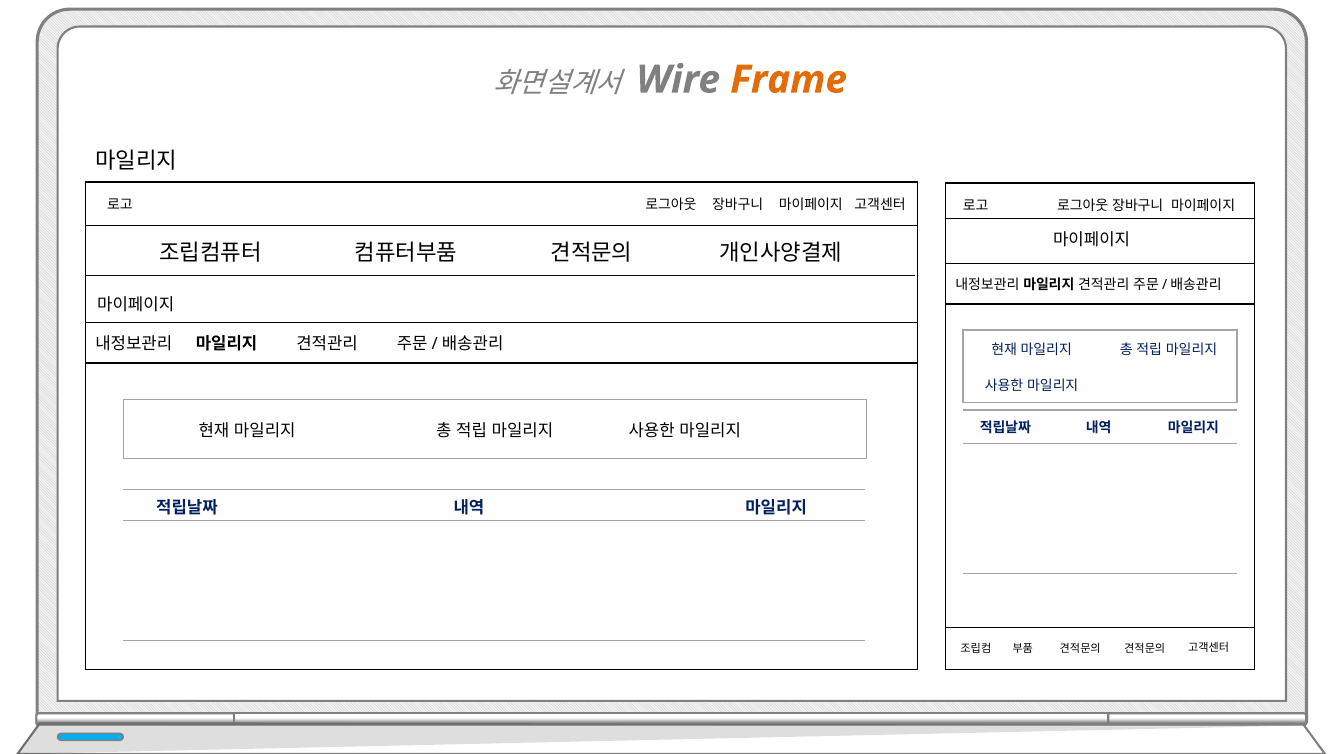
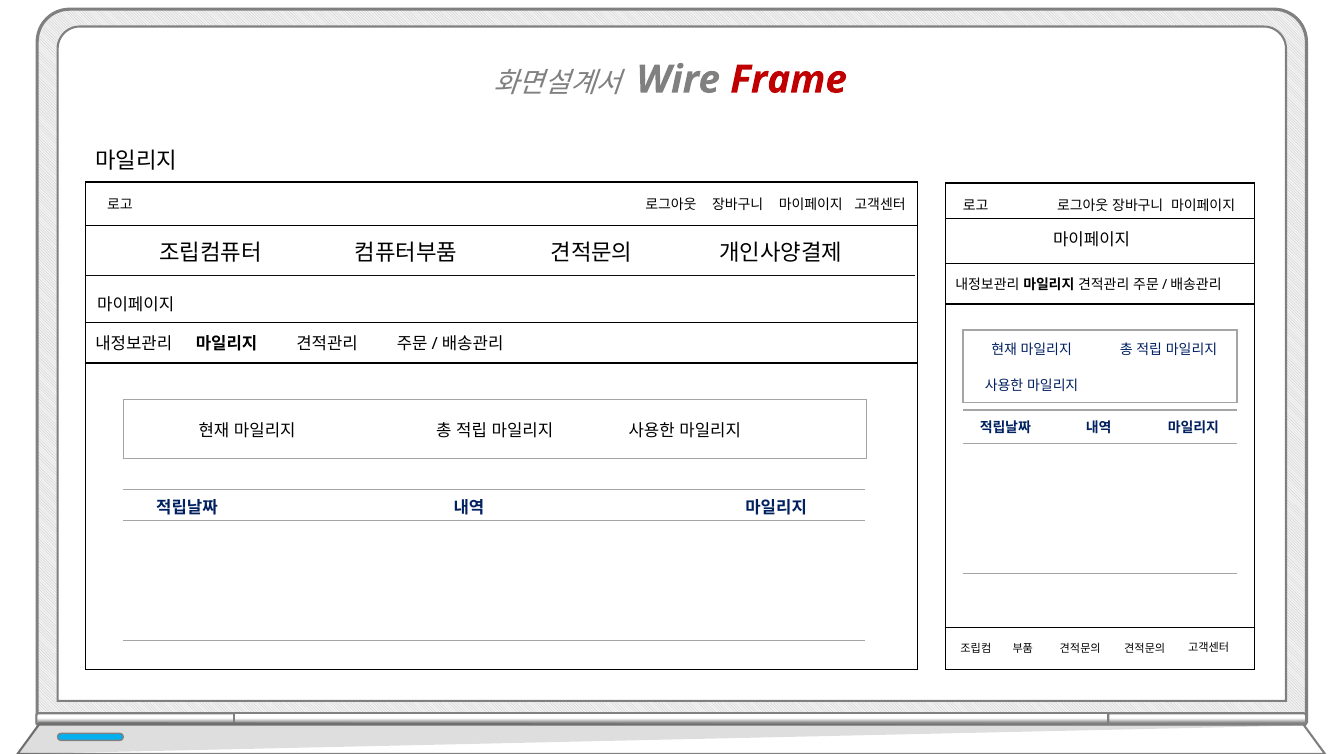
Frame colour: orange -> red
